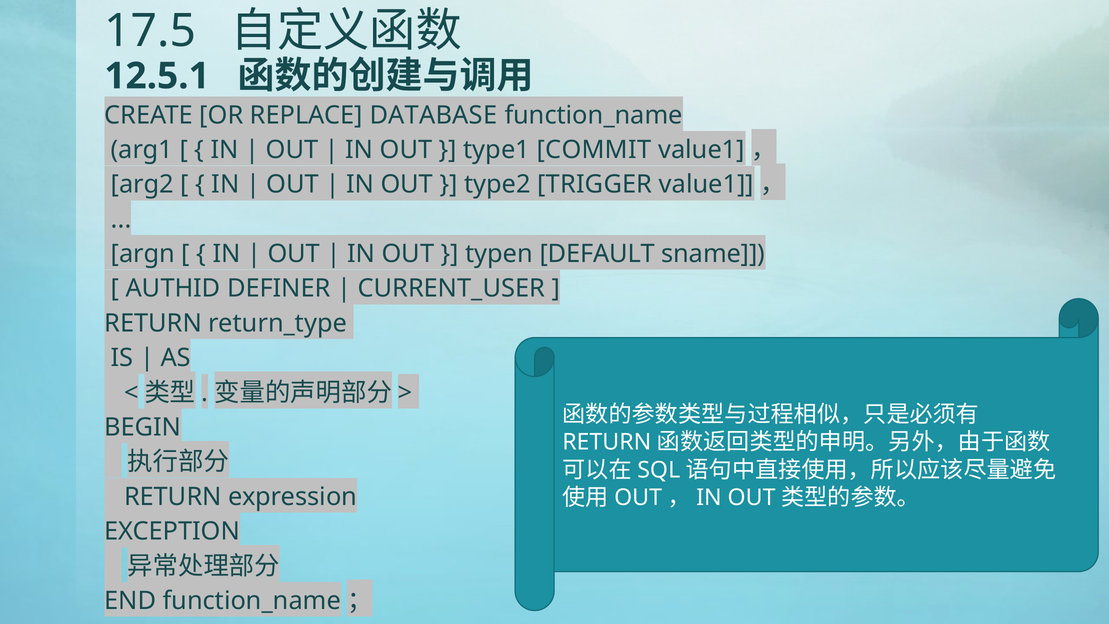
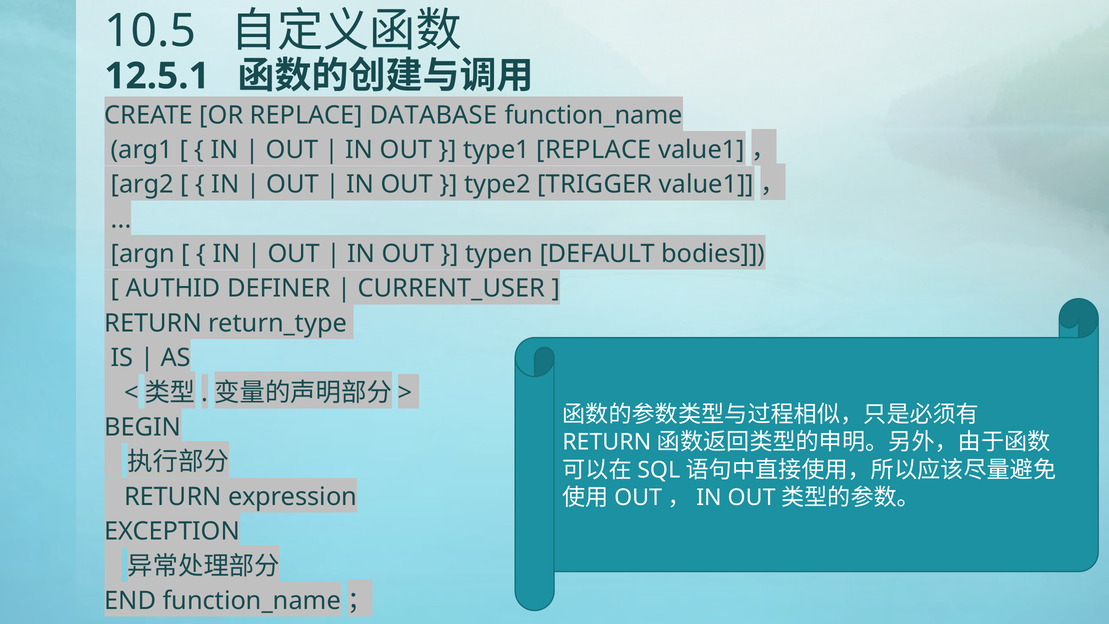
17.5: 17.5 -> 10.5
type1 COMMIT: COMMIT -> REPLACE
sname: sname -> bodies
